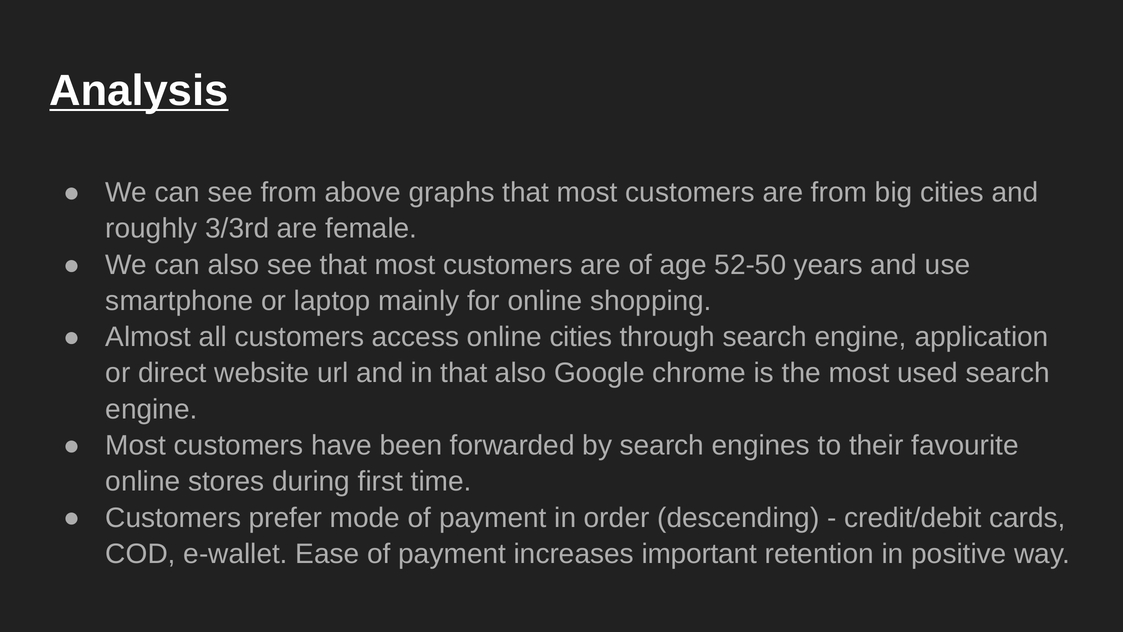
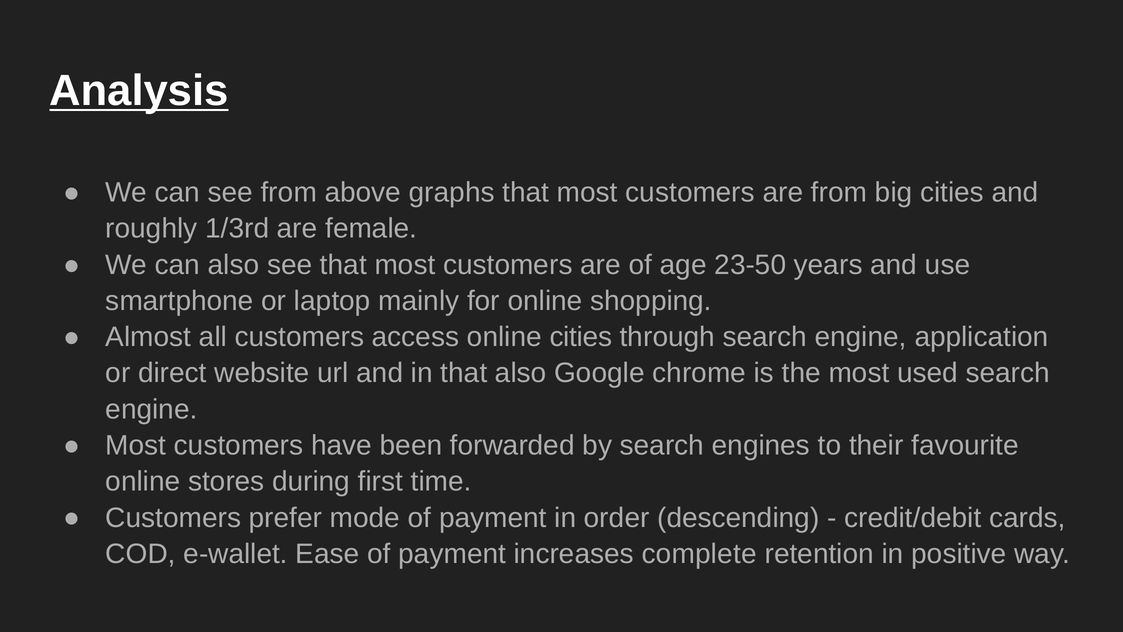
3/3rd: 3/3rd -> 1/3rd
52-50: 52-50 -> 23-50
important: important -> complete
